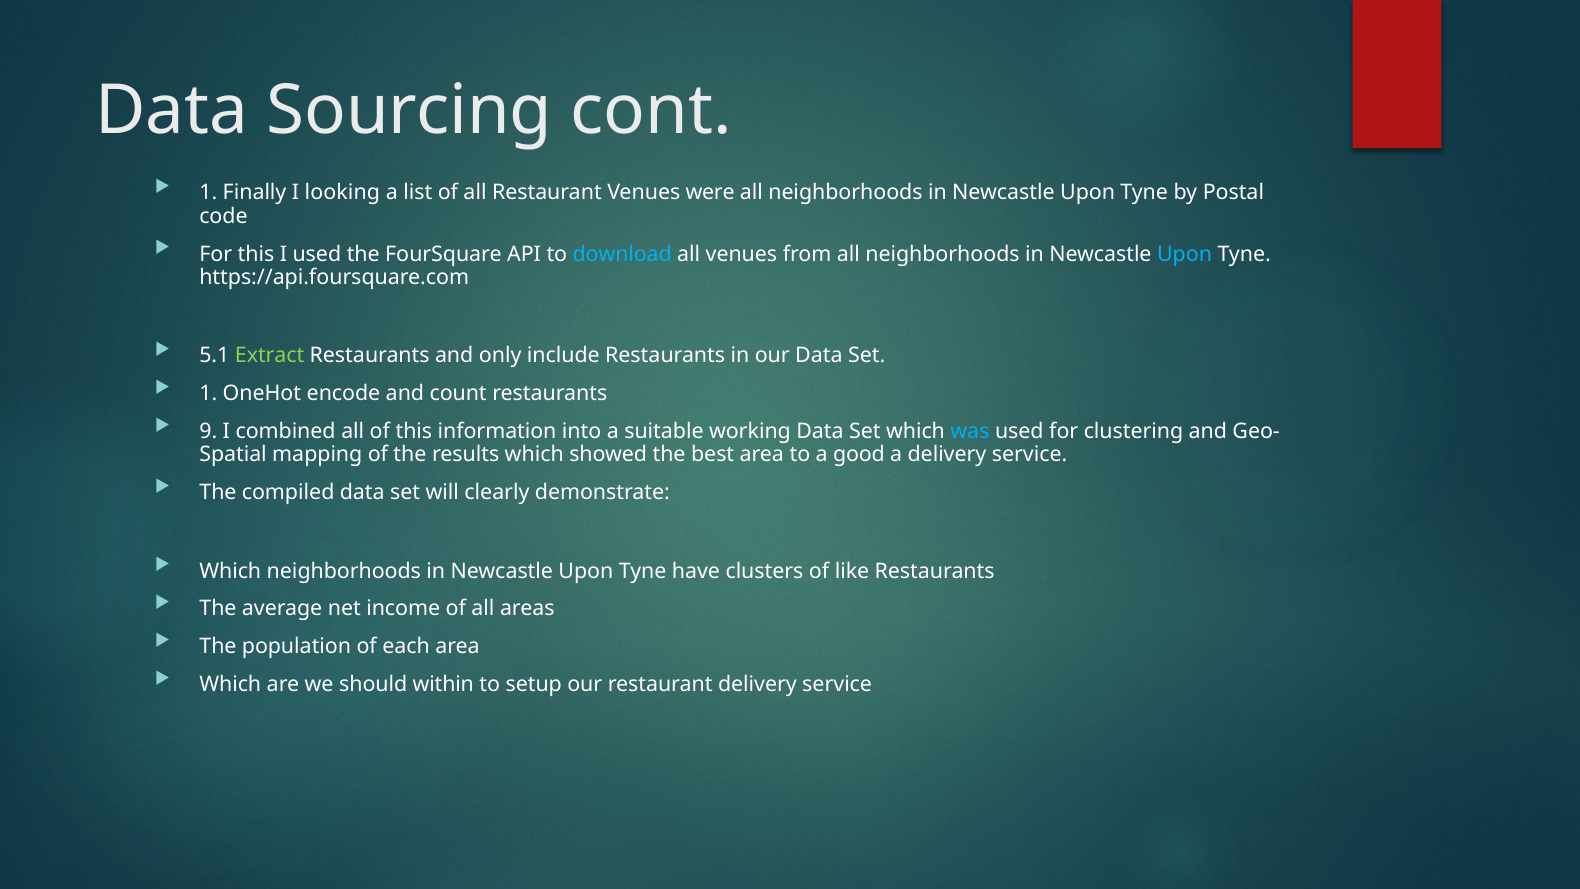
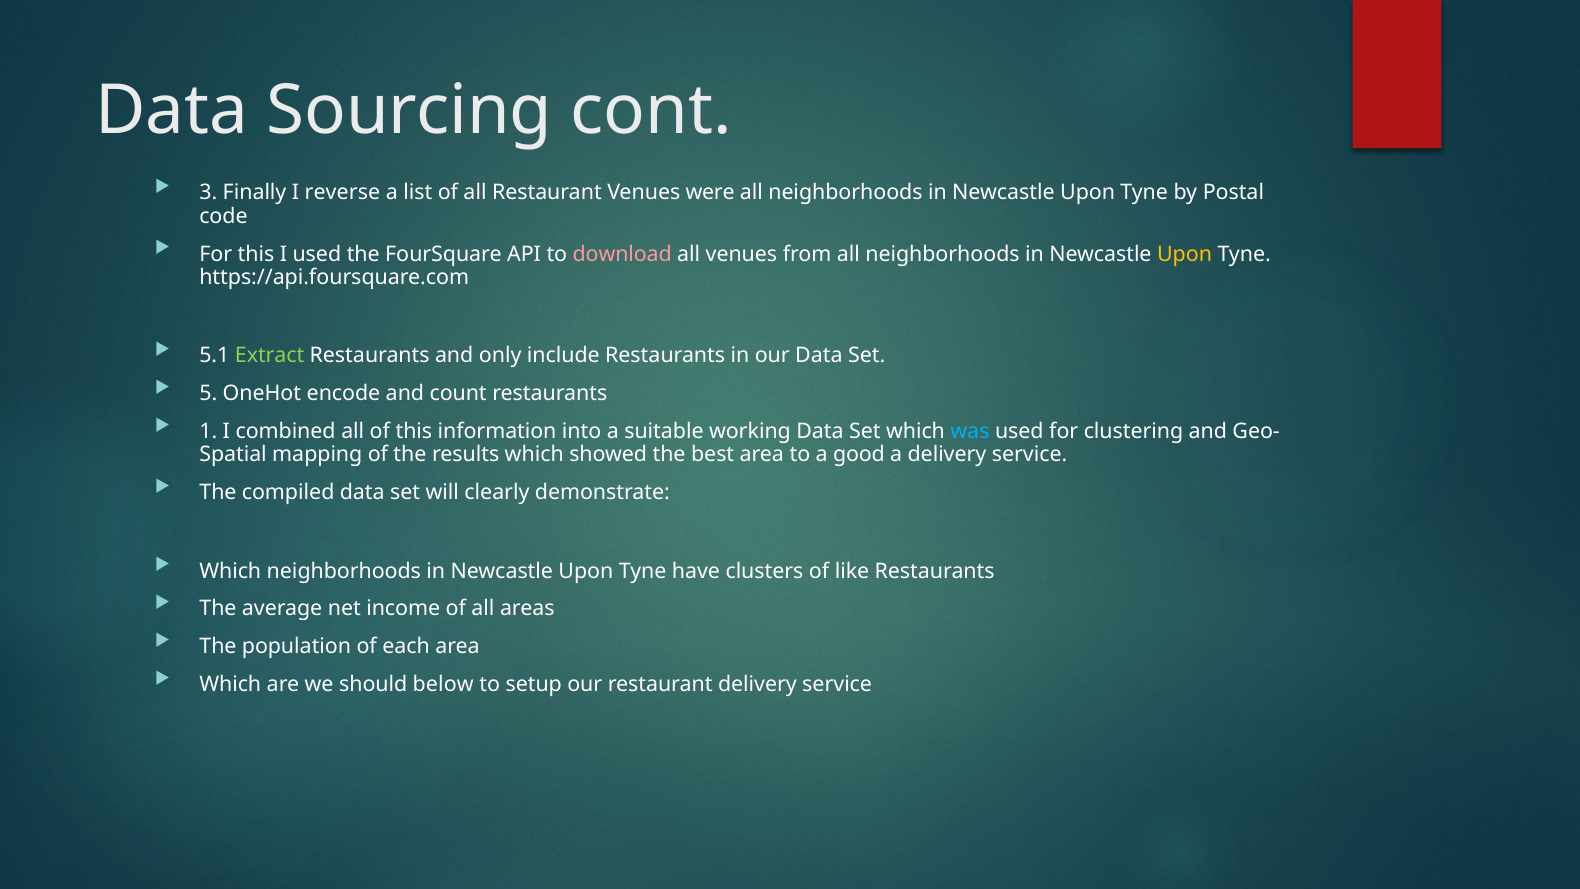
1 at (208, 193): 1 -> 3
looking: looking -> reverse
download colour: light blue -> pink
Upon at (1185, 254) colour: light blue -> yellow
1 at (208, 393): 1 -> 5
9: 9 -> 1
within: within -> below
